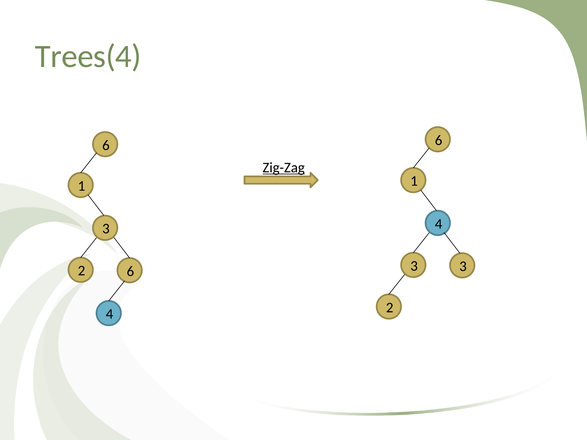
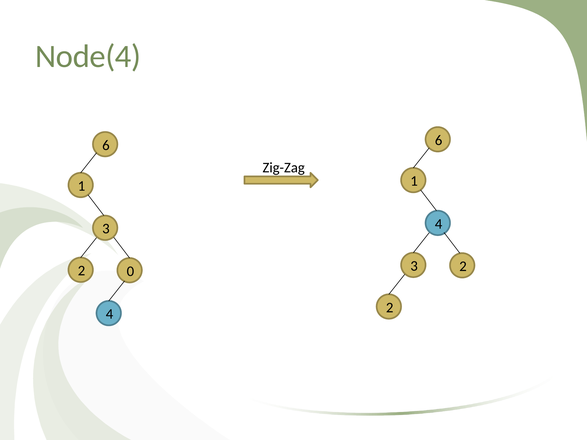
Trees(4: Trees(4 -> Node(4
Zig-Zag underline: present -> none
3 at (463, 266): 3 -> 2
2 6: 6 -> 0
